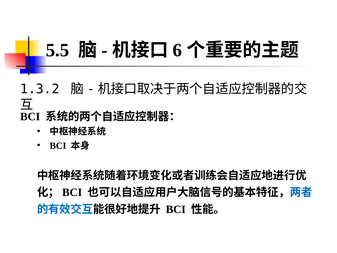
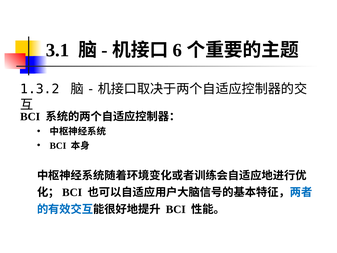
5.5: 5.5 -> 3.1
